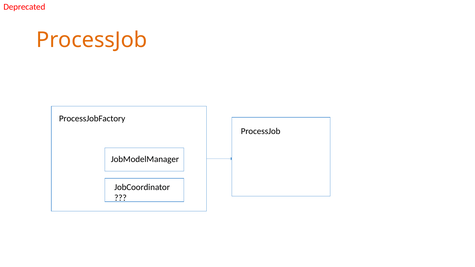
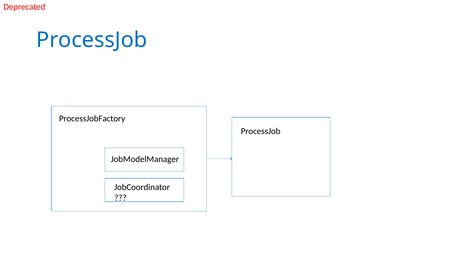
ProcessJob at (92, 40) colour: orange -> blue
